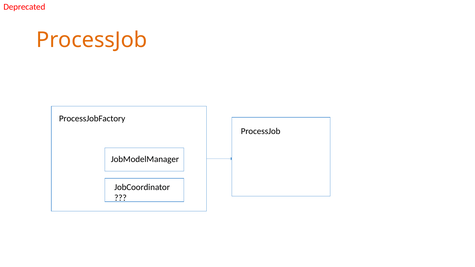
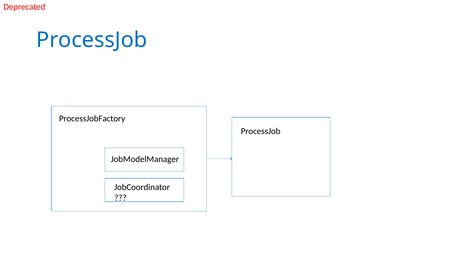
ProcessJob at (92, 40) colour: orange -> blue
